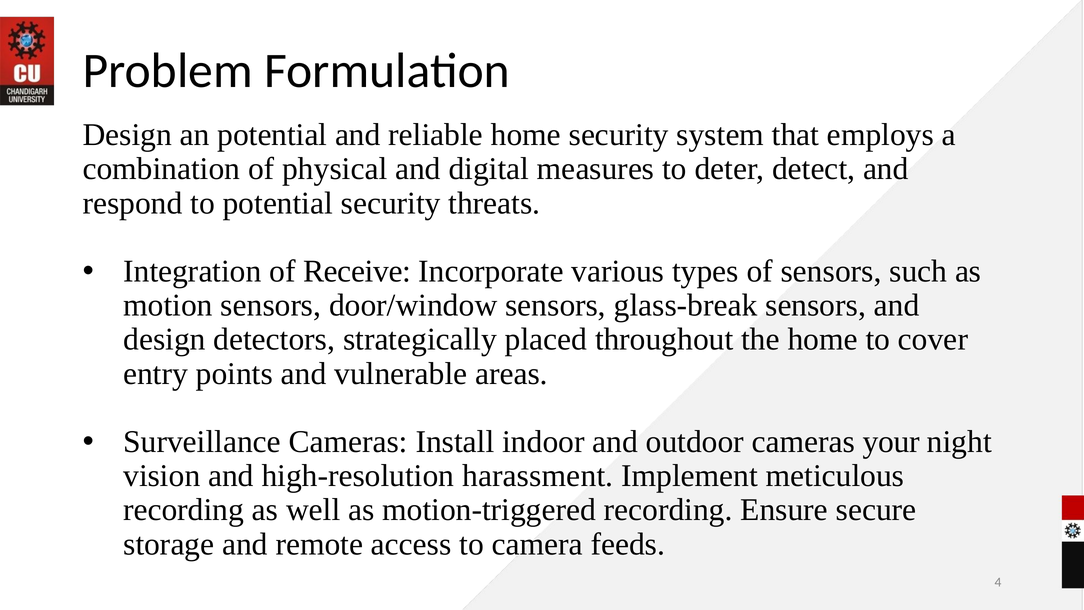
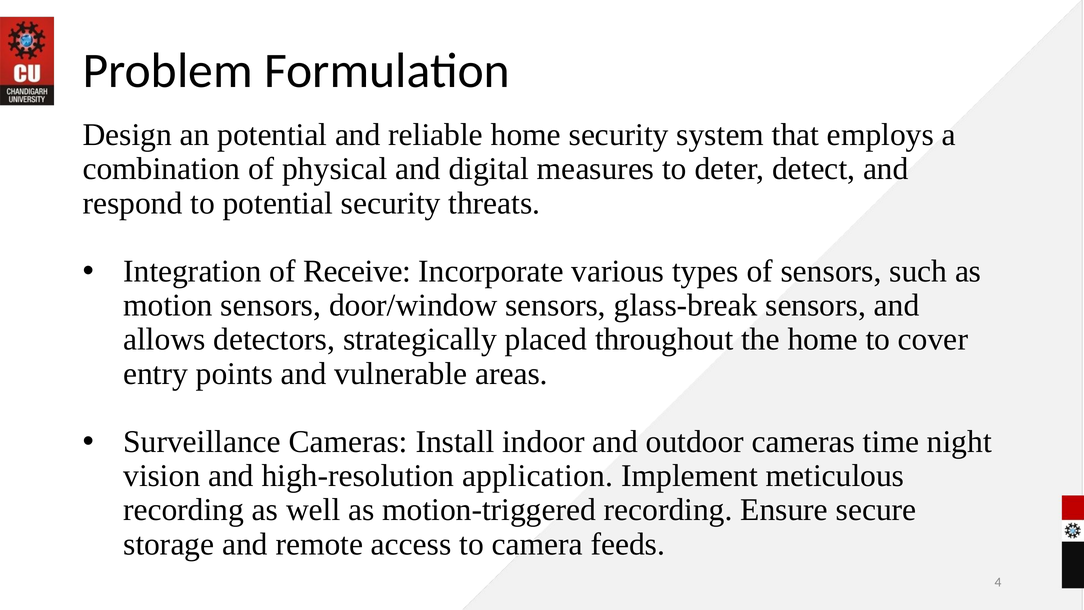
design at (164, 339): design -> allows
your: your -> time
harassment: harassment -> application
